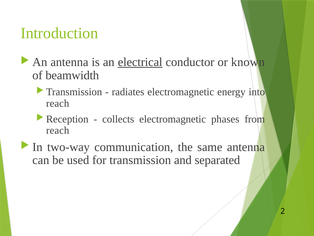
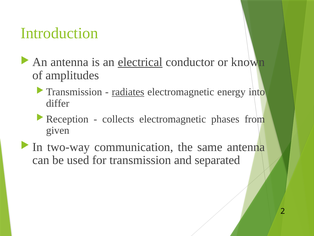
beamwidth: beamwidth -> amplitudes
radiates underline: none -> present
reach at (58, 103): reach -> differ
reach at (58, 130): reach -> given
